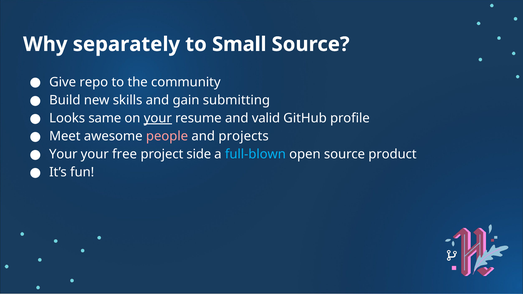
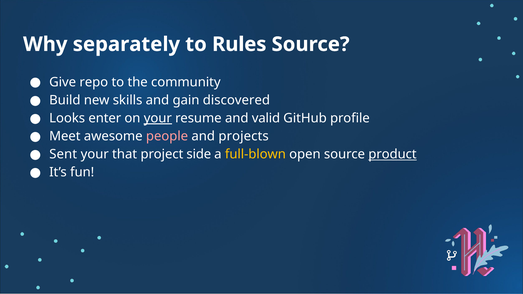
Small: Small -> Rules
submitting: submitting -> discovered
same: same -> enter
Your at (63, 154): Your -> Sent
free: free -> that
full-blown colour: light blue -> yellow
product underline: none -> present
